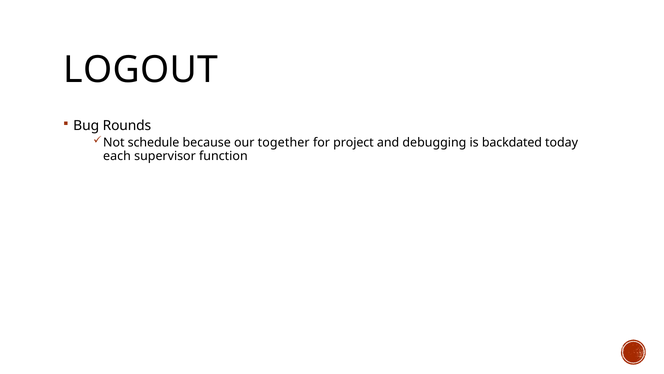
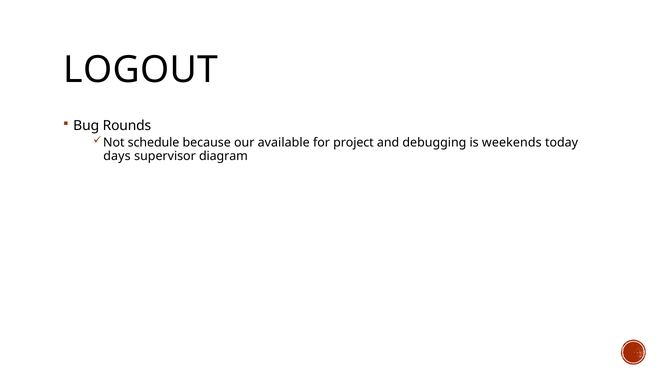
together: together -> available
backdated: backdated -> weekends
each: each -> days
function: function -> diagram
